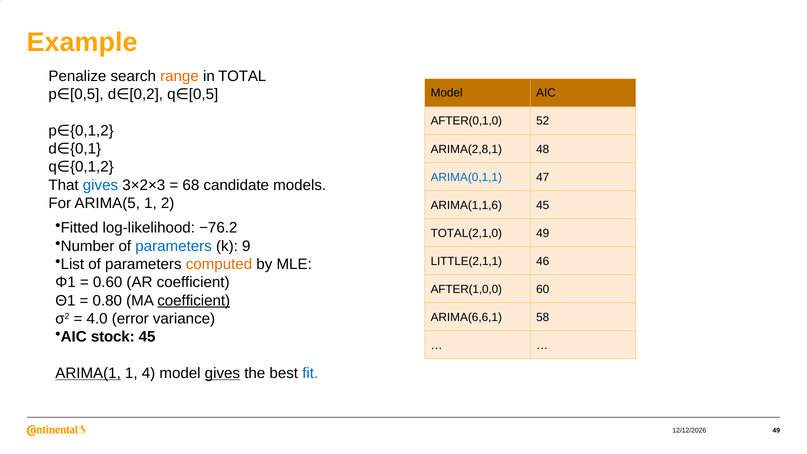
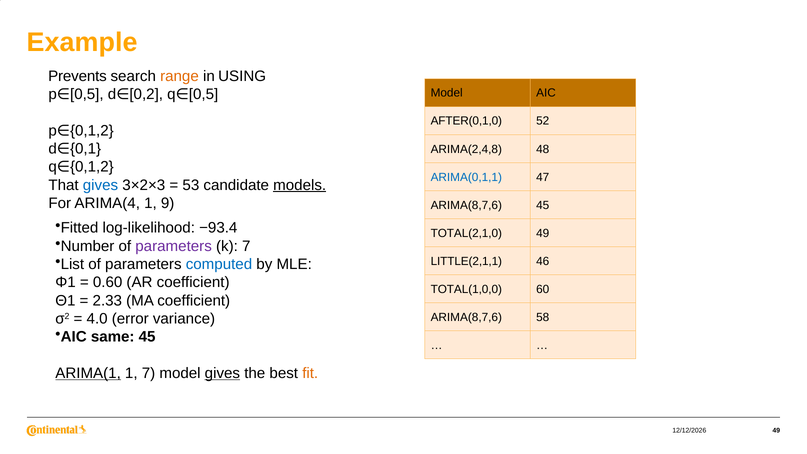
Penalize: Penalize -> Prevents
TOTAL: TOTAL -> USING
ARIMA(2,8,1: ARIMA(2,8,1 -> ARIMA(2,4,8
68: 68 -> 53
models underline: none -> present
ARIMA(5: ARIMA(5 -> ARIMA(4
2: 2 -> 9
ARIMA(1,1,6 at (466, 205): ARIMA(1,1,6 -> ARIMA(8,7,6
−76.2: −76.2 -> −93.4
parameters at (174, 246) colour: blue -> purple
k 9: 9 -> 7
computed colour: orange -> blue
AFTER(1,0,0: AFTER(1,0,0 -> TOTAL(1,0,0
0.80: 0.80 -> 2.33
coefficient at (194, 301) underline: present -> none
ARIMA(6,6,1 at (466, 317): ARIMA(6,6,1 -> ARIMA(8,7,6
stock: stock -> same
1 4: 4 -> 7
fit colour: blue -> orange
